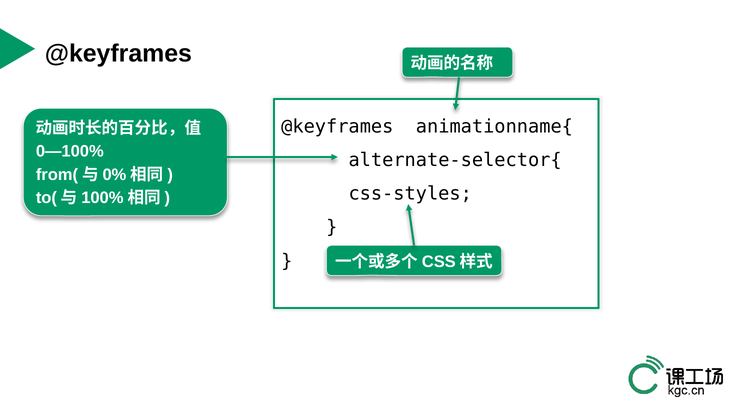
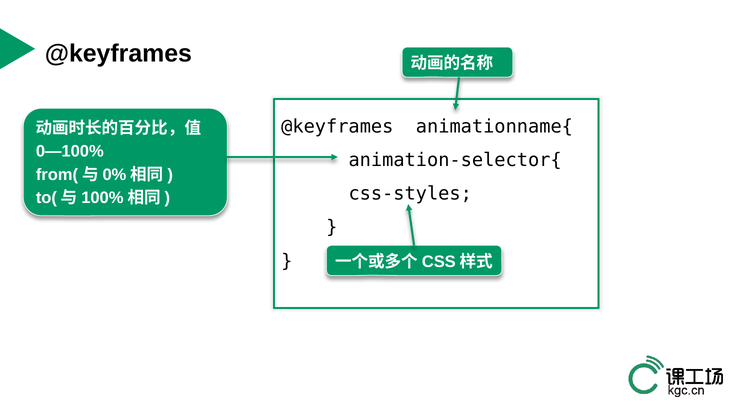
alternate-selector{: alternate-selector{ -> animation-selector{
